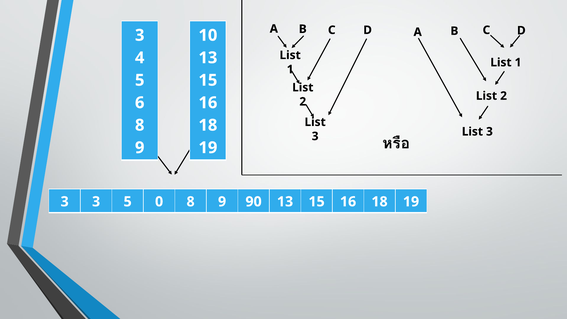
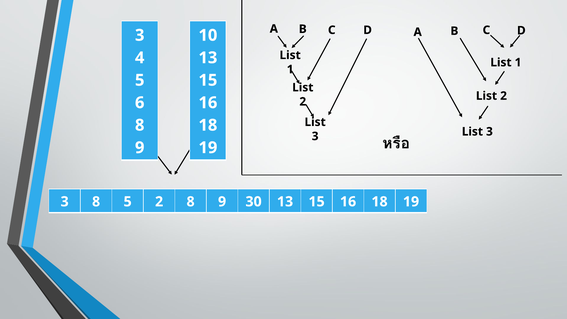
3 3: 3 -> 8
5 0: 0 -> 2
90: 90 -> 30
